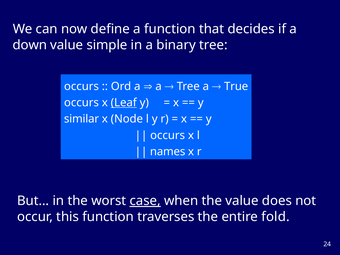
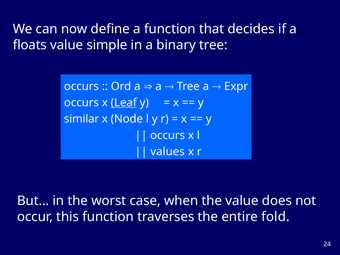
down: down -> floats
True: True -> Expr
names: names -> values
case underline: present -> none
